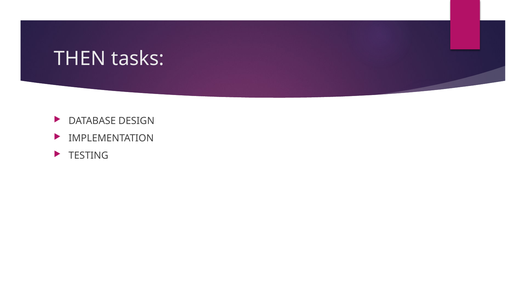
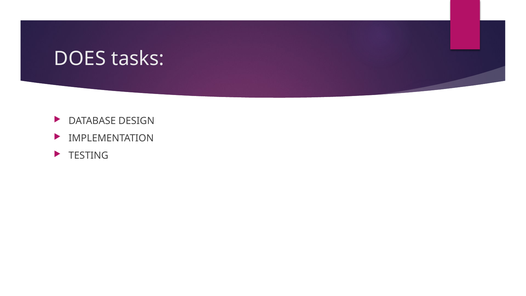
THEN: THEN -> DOES
